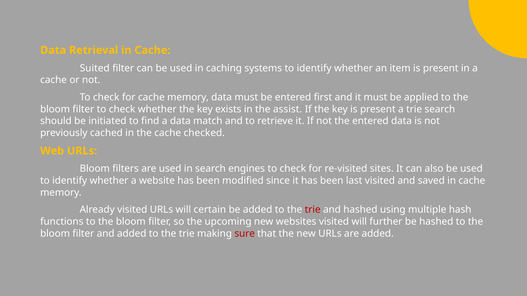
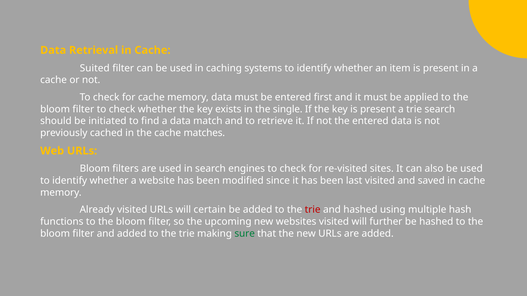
assist: assist -> single
checked: checked -> matches
sure colour: red -> green
